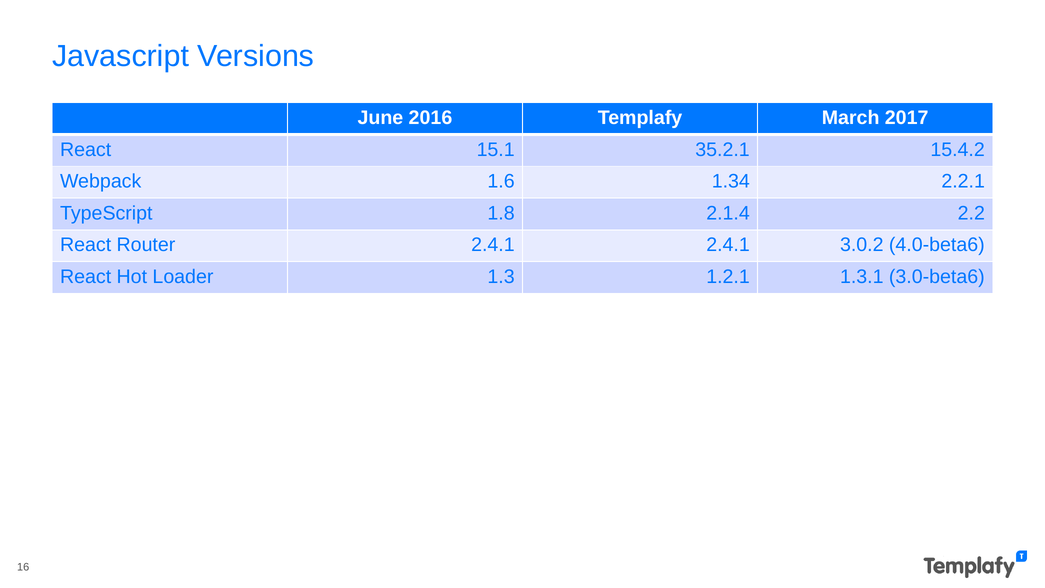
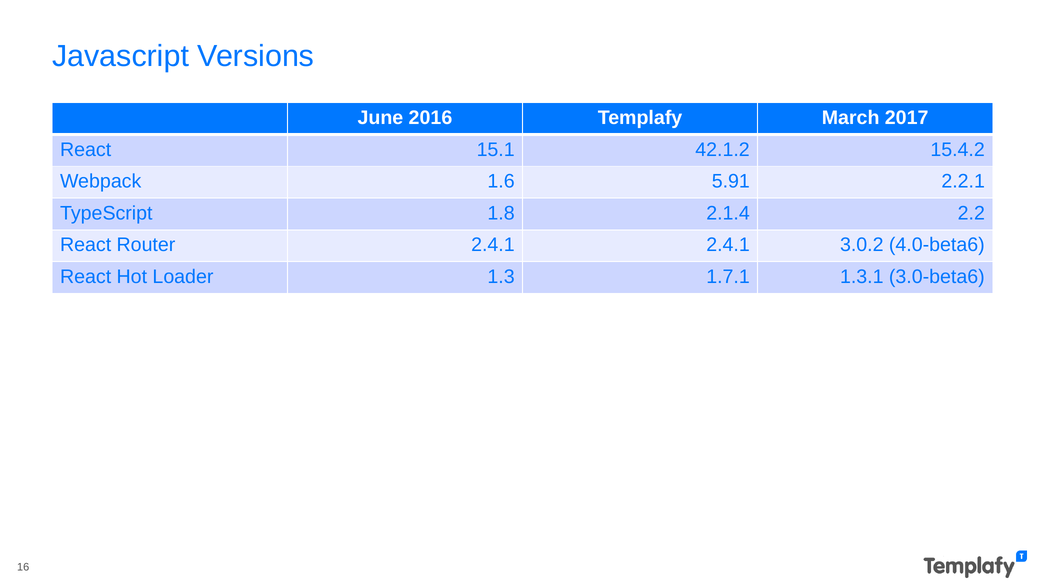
35.2.1: 35.2.1 -> 42.1.2
1.34: 1.34 -> 5.91
1.2.1: 1.2.1 -> 1.7.1
